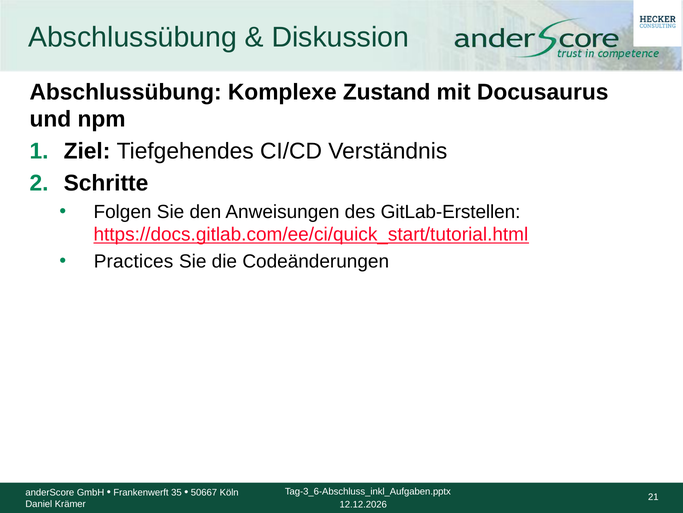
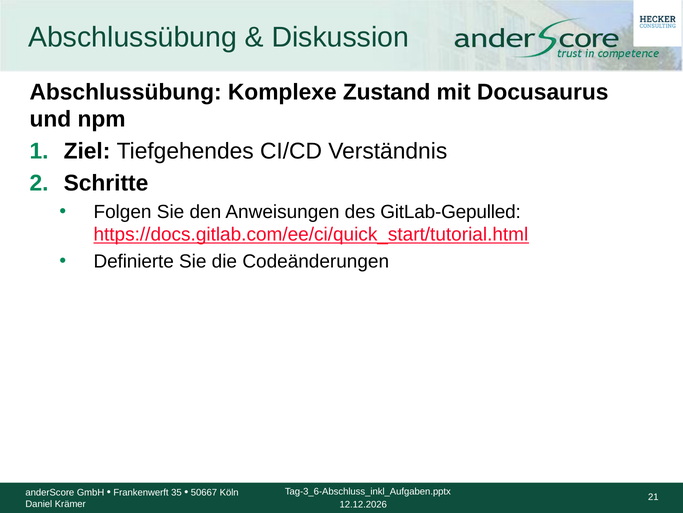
GitLab-Erstellen: GitLab-Erstellen -> GitLab-Gepulled
Practices: Practices -> Definierte
